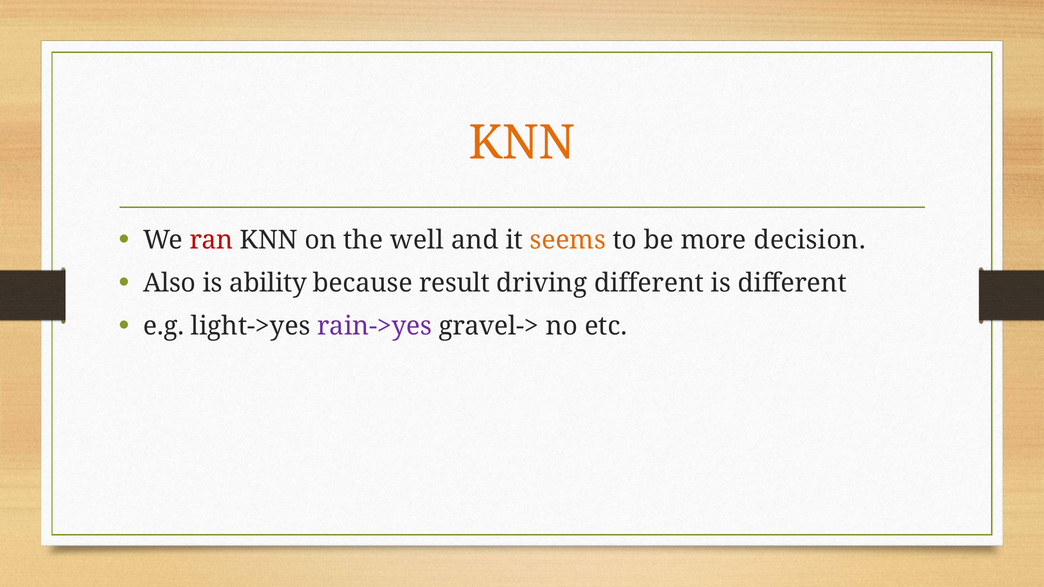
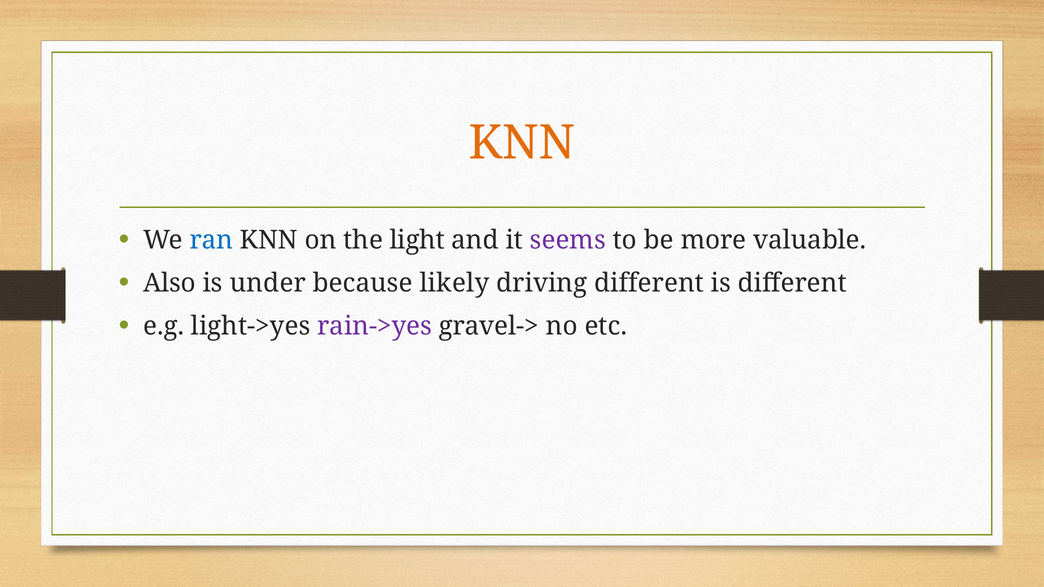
ran colour: red -> blue
well: well -> light
seems colour: orange -> purple
decision: decision -> valuable
ability: ability -> under
result: result -> likely
